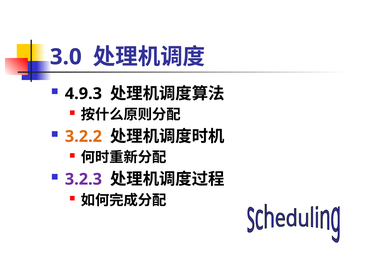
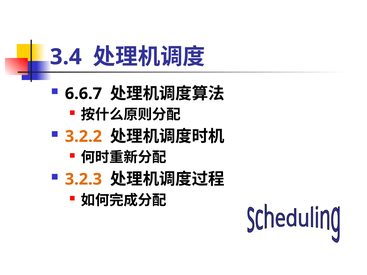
3.0: 3.0 -> 3.4
4.9.3: 4.9.3 -> 6.6.7
3.2.3 colour: purple -> orange
